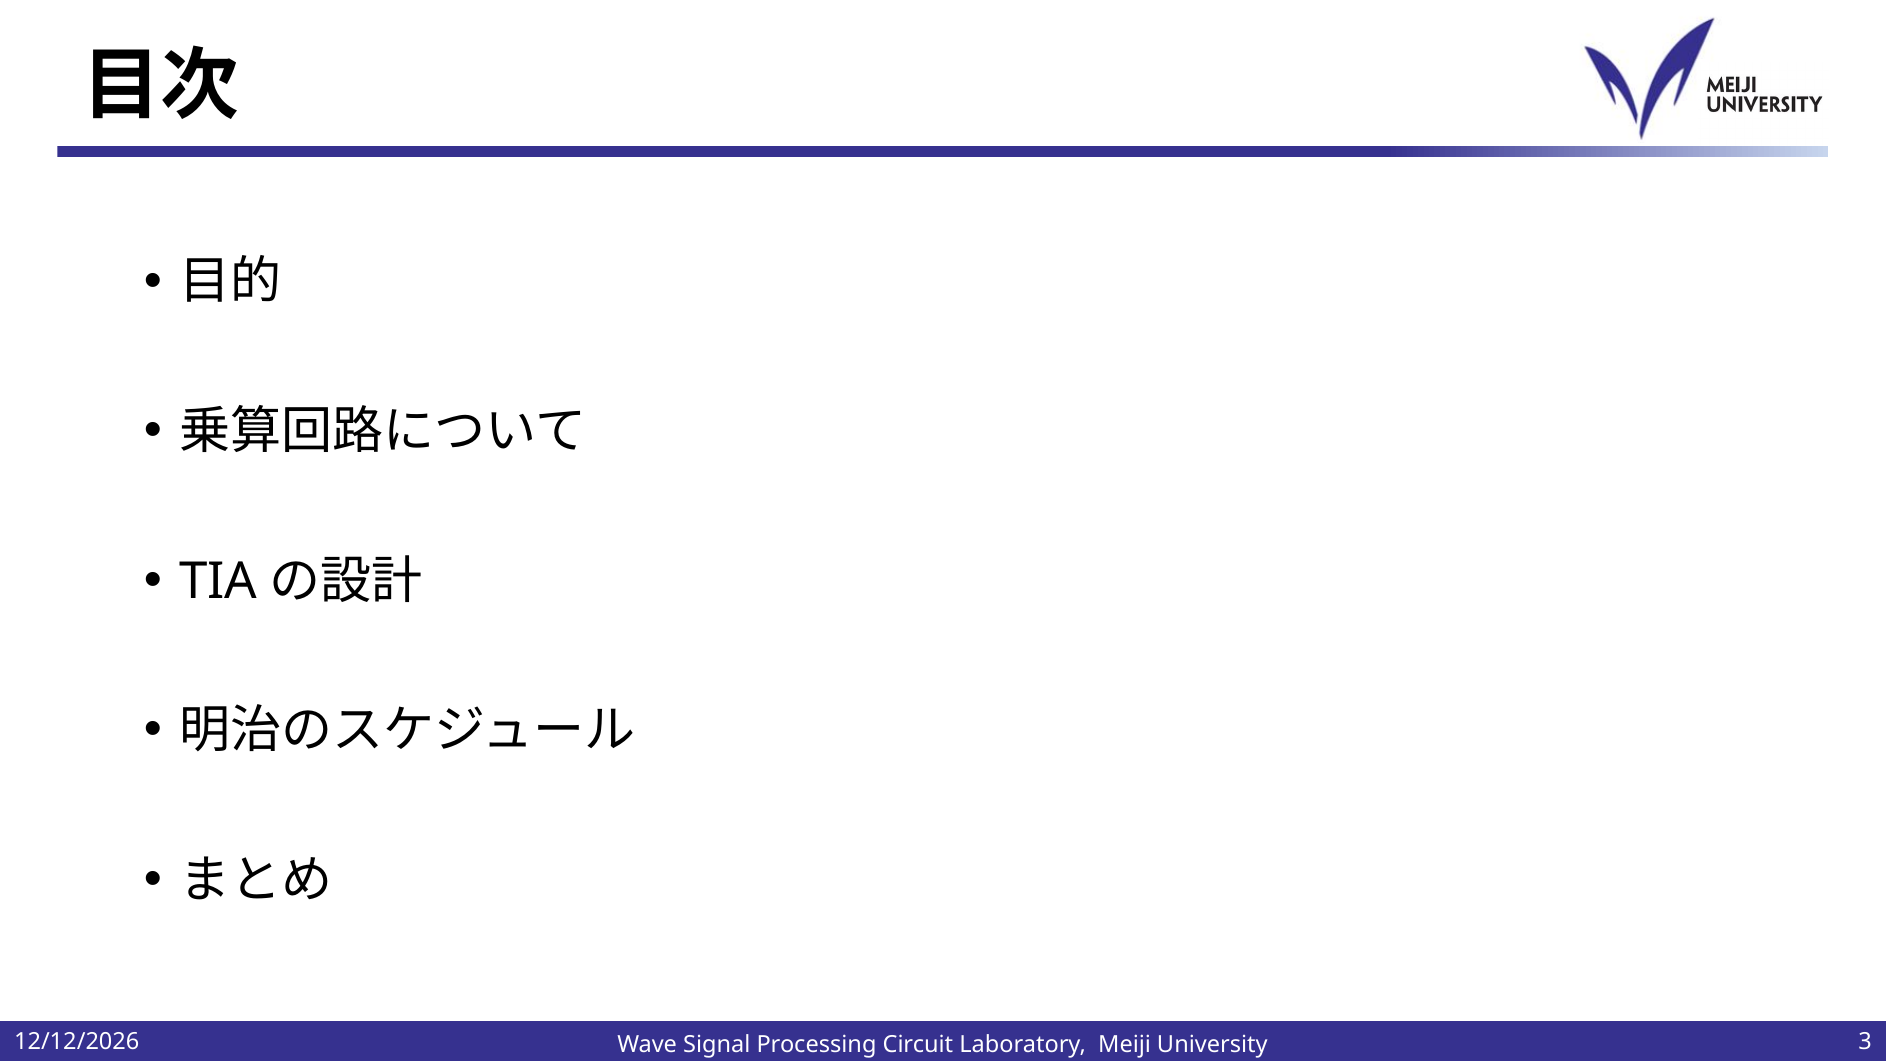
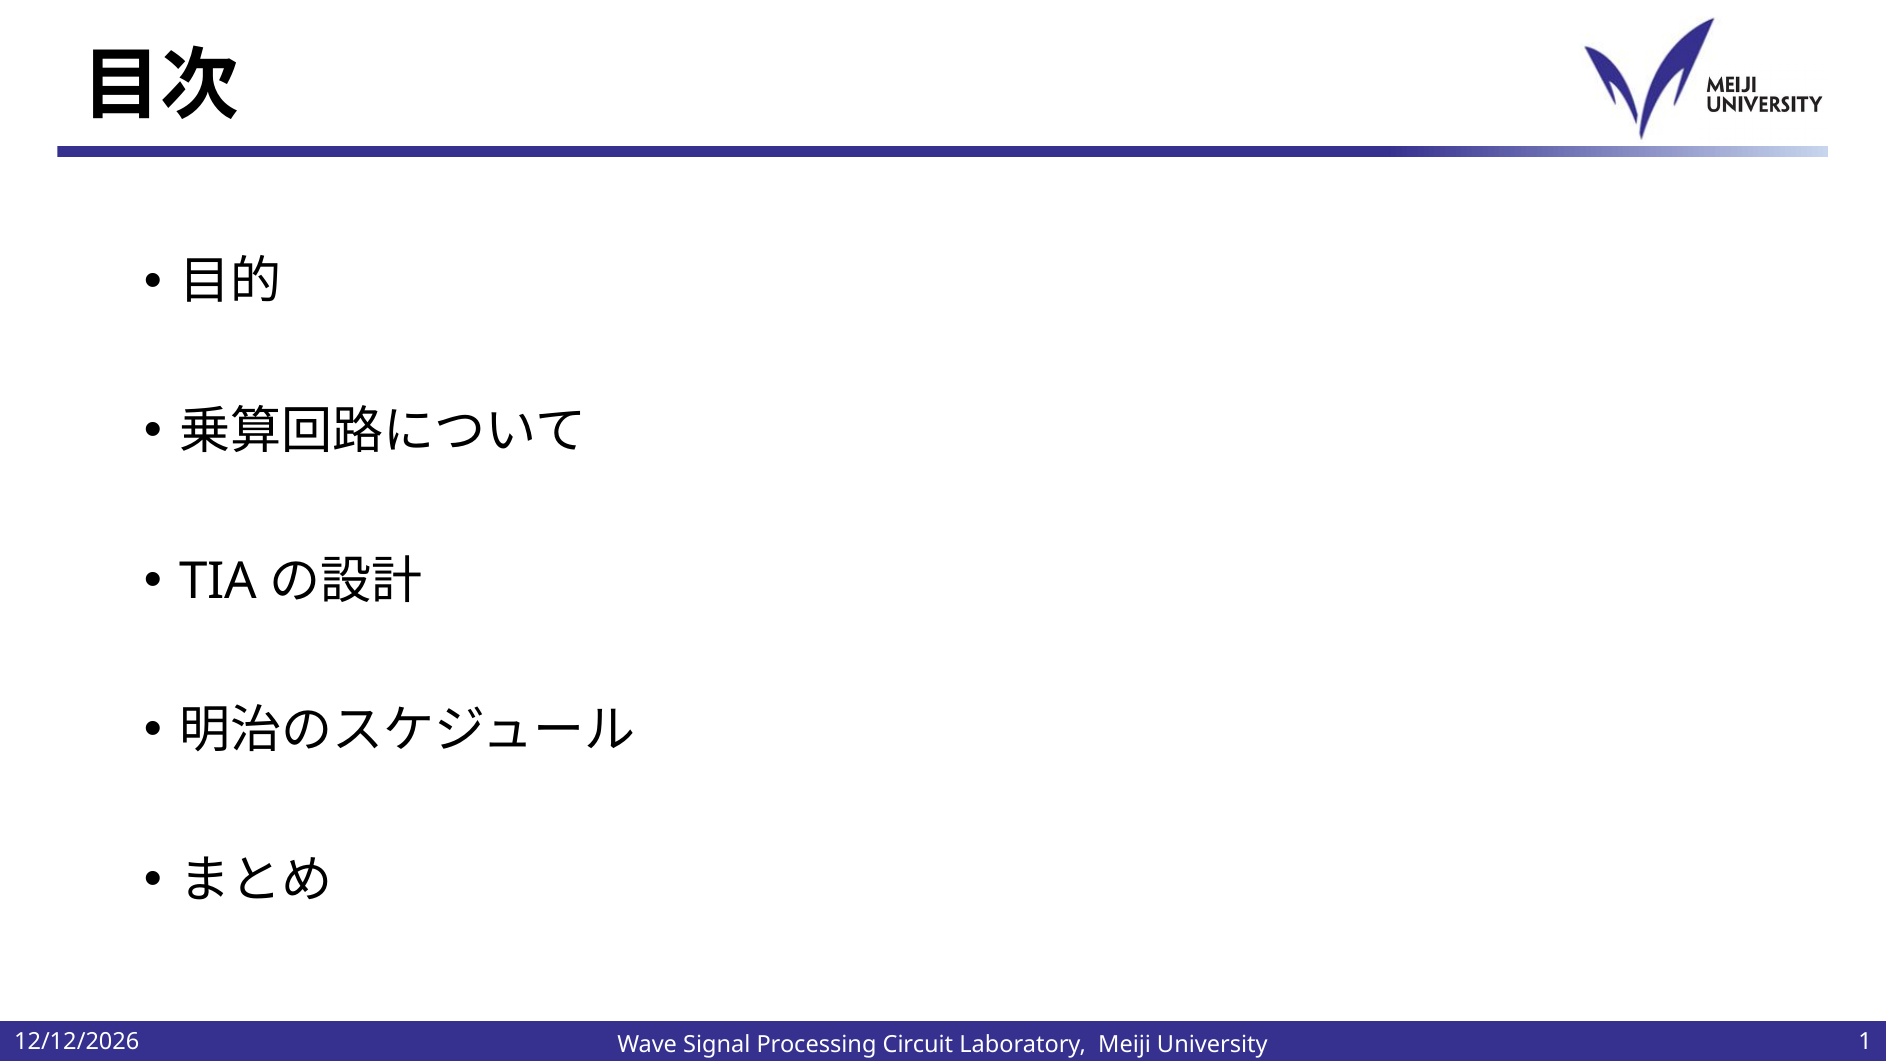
3: 3 -> 1
